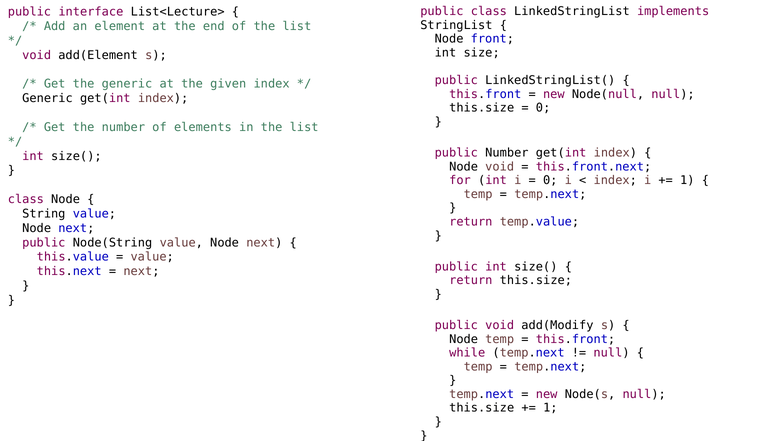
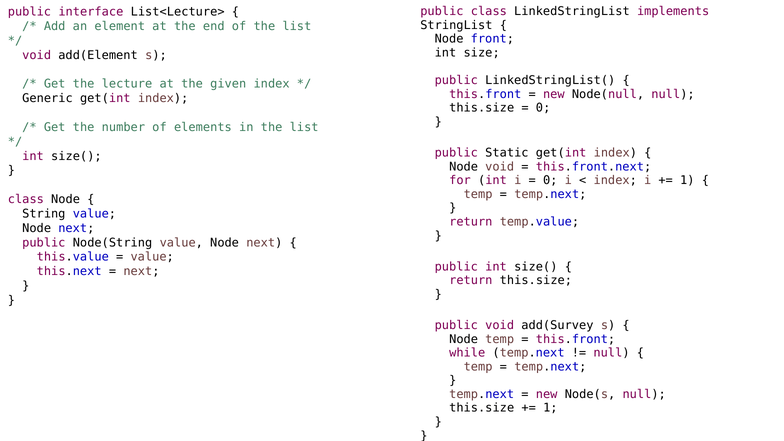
the generic: generic -> lecture
public Number: Number -> Static
add(Modify: add(Modify -> add(Survey
